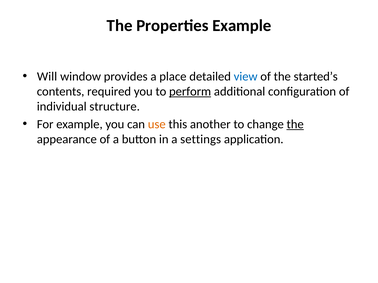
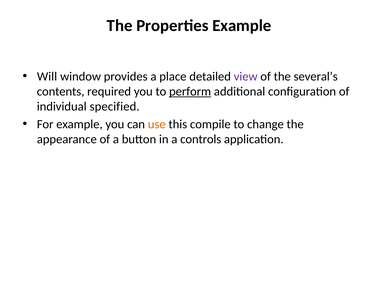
view colour: blue -> purple
started’s: started’s -> several’s
structure: structure -> specified
another: another -> compile
the at (295, 124) underline: present -> none
settings: settings -> controls
